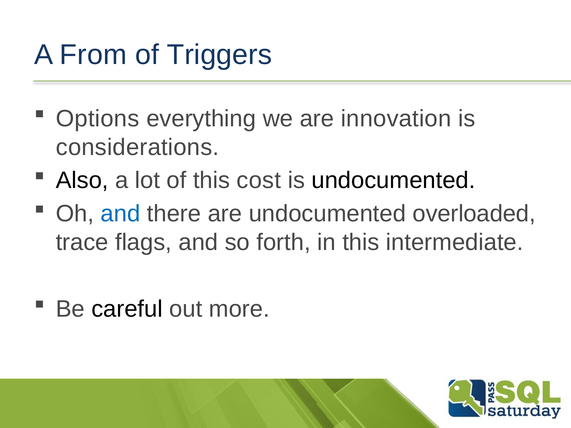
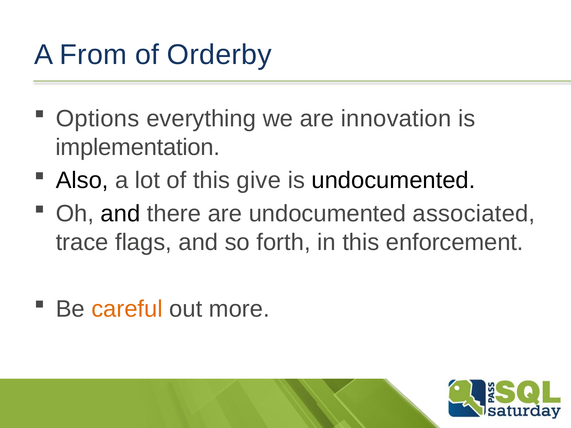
Triggers: Triggers -> Orderby
considerations: considerations -> implementation
cost: cost -> give
and at (120, 214) colour: blue -> black
overloaded: overloaded -> associated
intermediate: intermediate -> enforcement
careful colour: black -> orange
